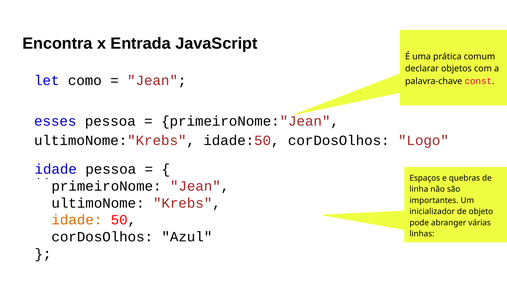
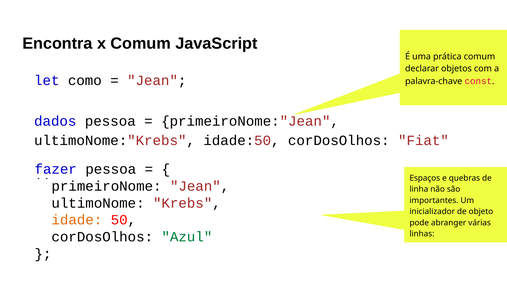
x Entrada: Entrada -> Comum
esses: esses -> dados
Logo: Logo -> Fiat
idade at (56, 169): idade -> fazer
Azul colour: black -> green
